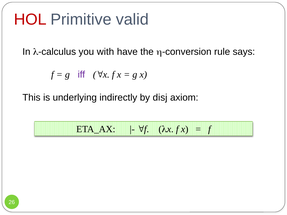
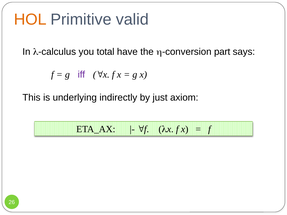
HOL colour: red -> orange
with: with -> total
rule: rule -> part
disj: disj -> just
